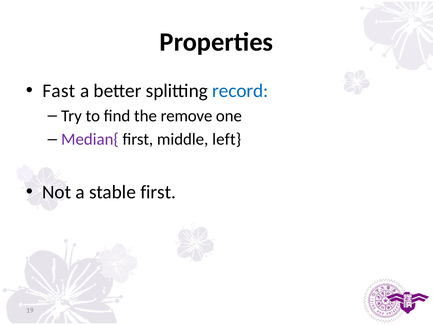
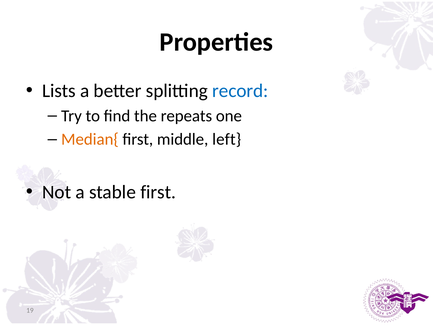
Fast: Fast -> Lists
remove: remove -> repeats
Median{ colour: purple -> orange
